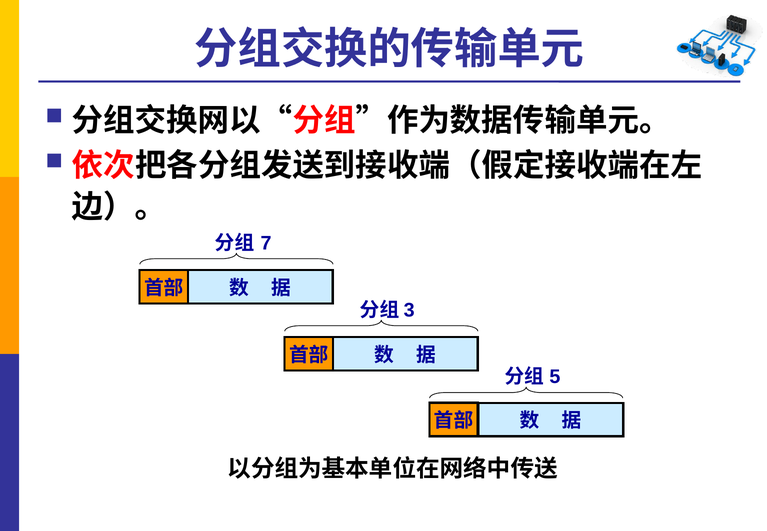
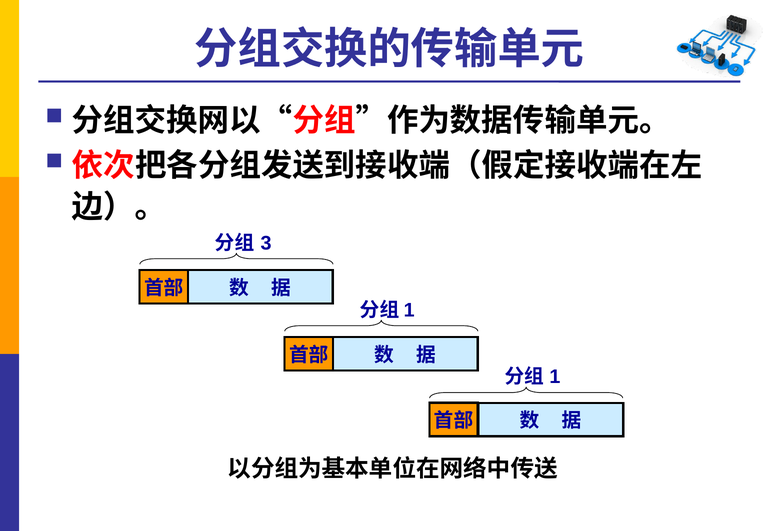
7: 7 -> 3
3 at (409, 310): 3 -> 1
5 at (555, 377): 5 -> 1
